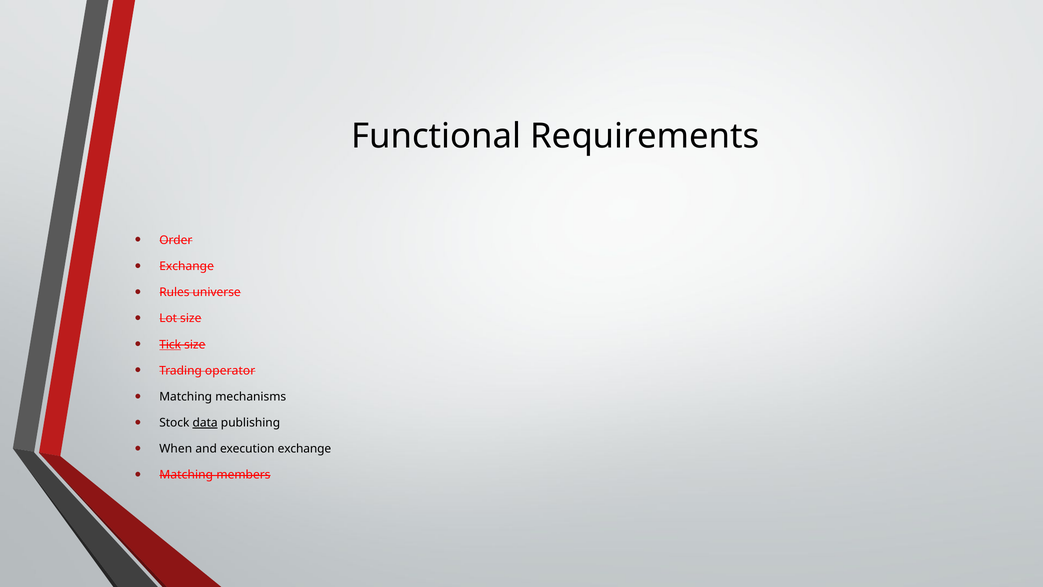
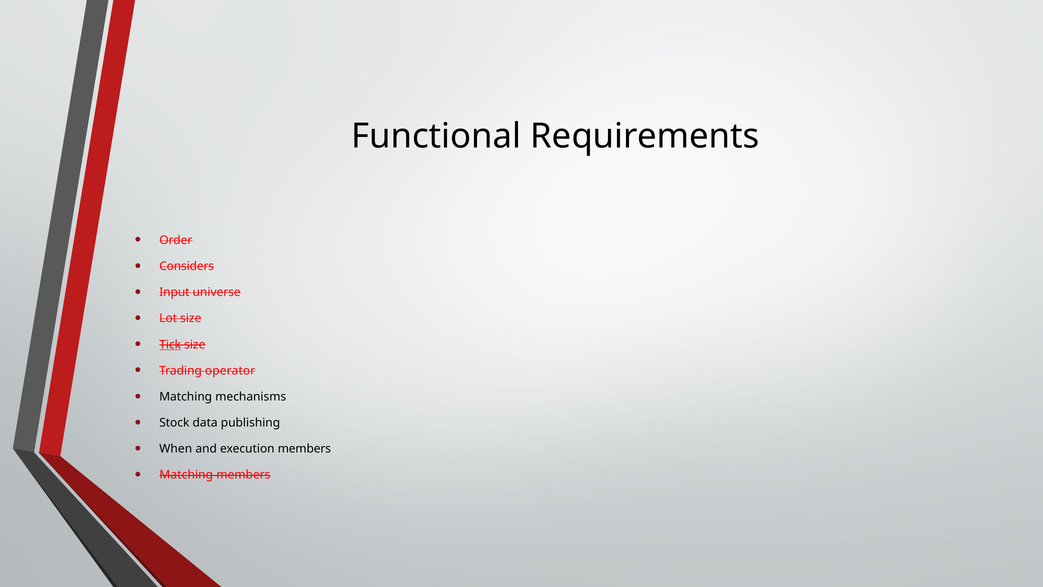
Exchange at (187, 266): Exchange -> Considers
Rules: Rules -> Input
data underline: present -> none
execution exchange: exchange -> members
